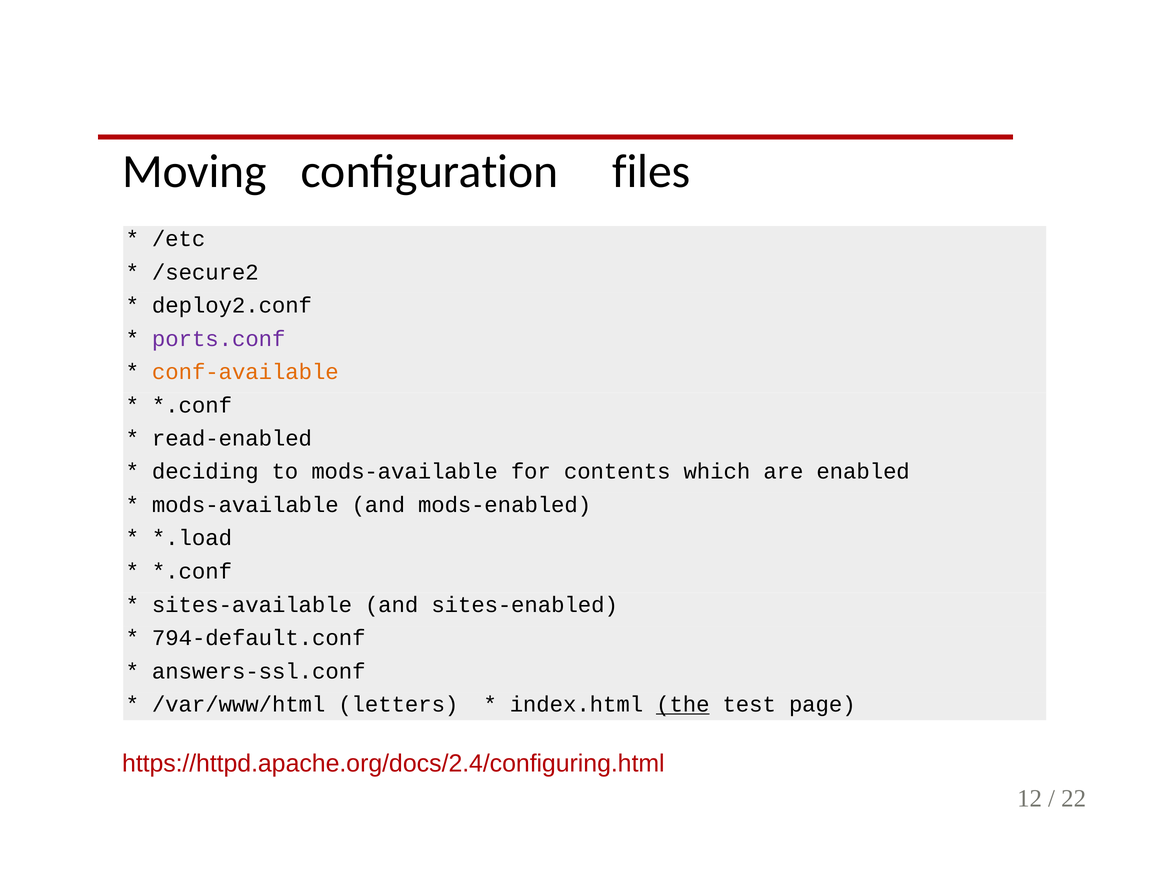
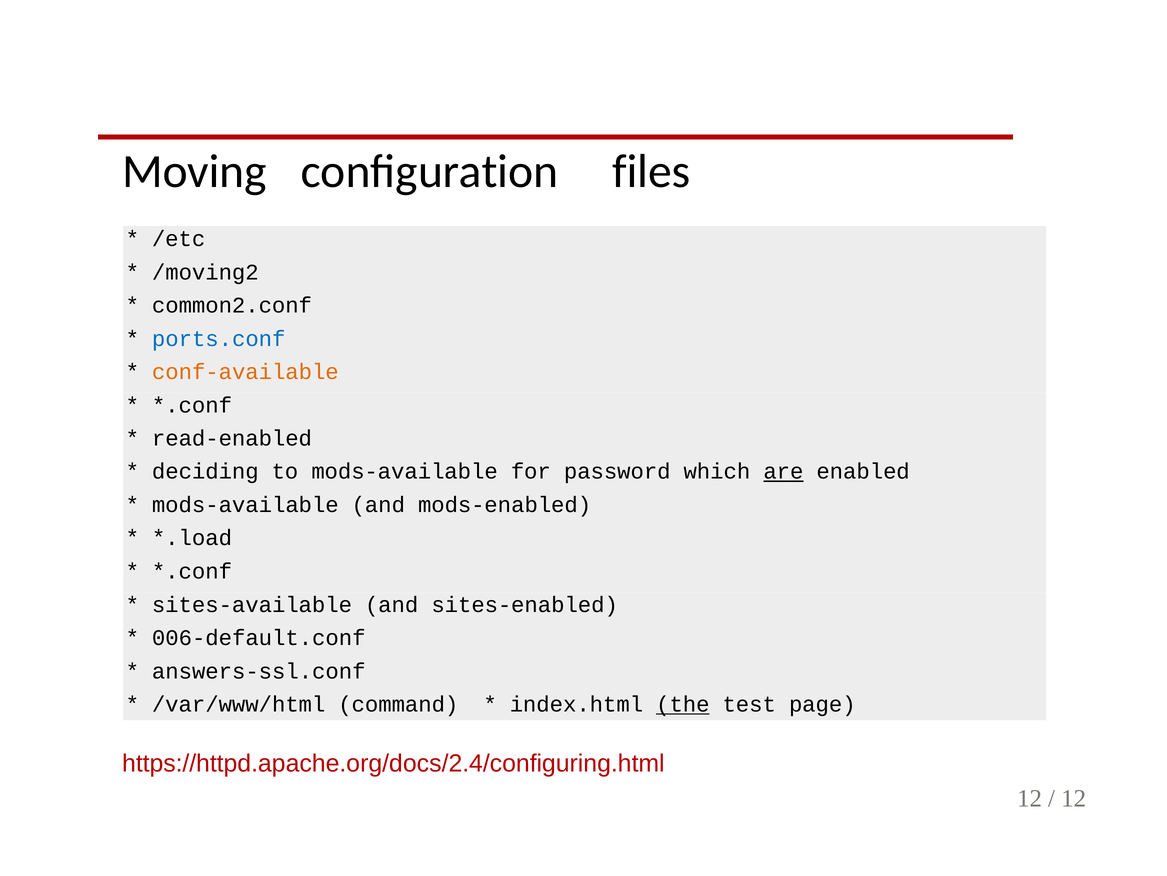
/secure2: /secure2 -> /moving2
deploy2.conf: deploy2.conf -> common2.conf
ports.conf colour: purple -> blue
contents: contents -> password
are underline: none -> present
794-default.conf: 794-default.conf -> 006-default.conf
letters: letters -> command
22 at (1074, 798): 22 -> 12
